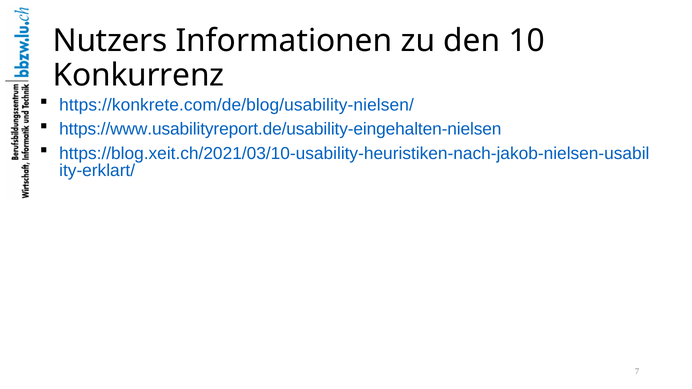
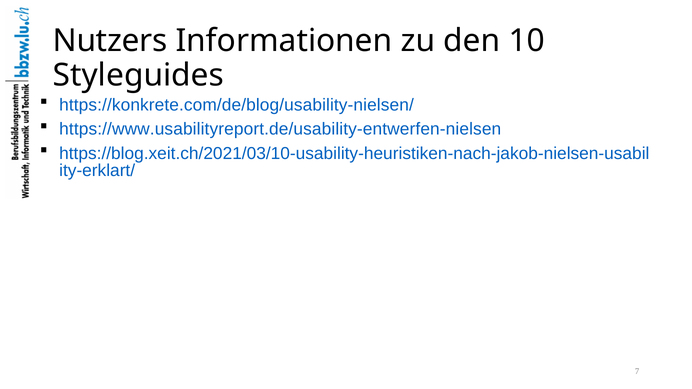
Konkurrenz: Konkurrenz -> Styleguides
https://www.usabilityreport.de/usability-eingehalten-nielsen: https://www.usabilityreport.de/usability-eingehalten-nielsen -> https://www.usabilityreport.de/usability-entwerfen-nielsen
